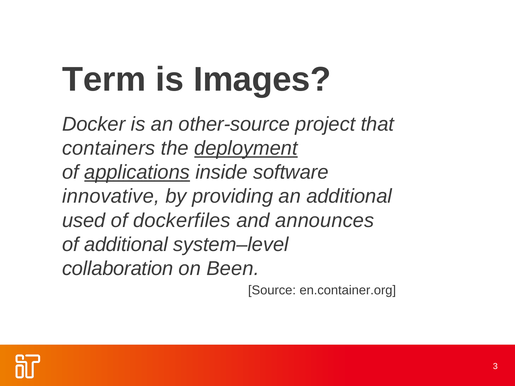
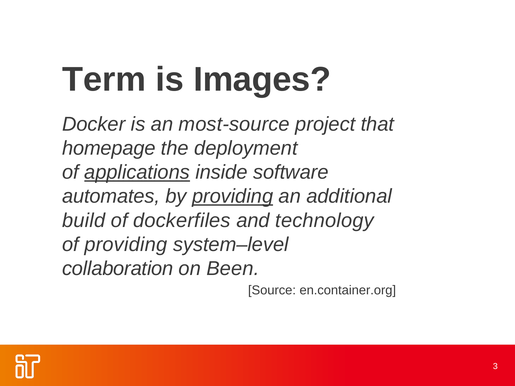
other-source: other-source -> most-source
containers: containers -> homepage
deployment underline: present -> none
innovative: innovative -> automates
providing at (233, 196) underline: none -> present
used: used -> build
announces: announces -> technology
of additional: additional -> providing
